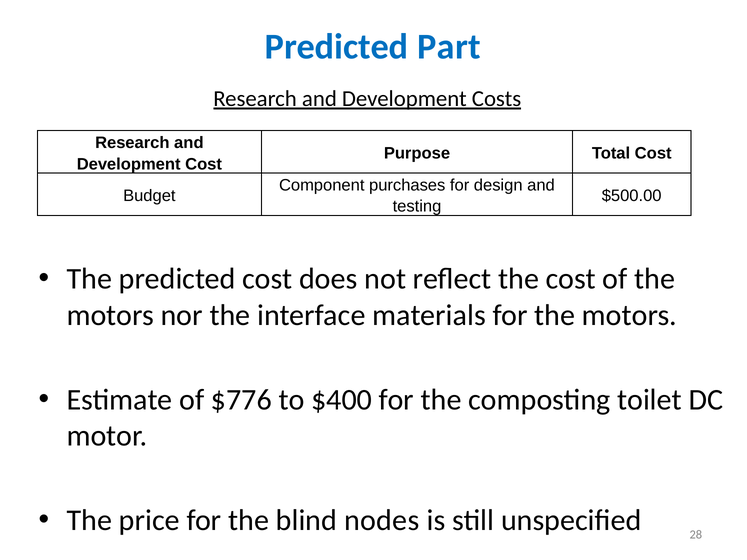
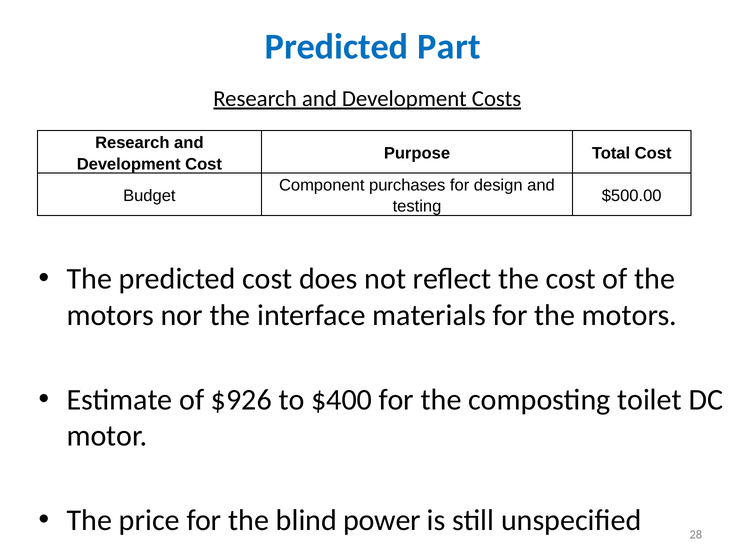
$776: $776 -> $926
nodes: nodes -> power
